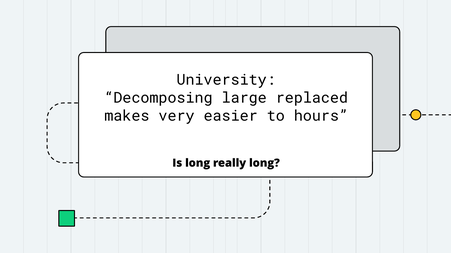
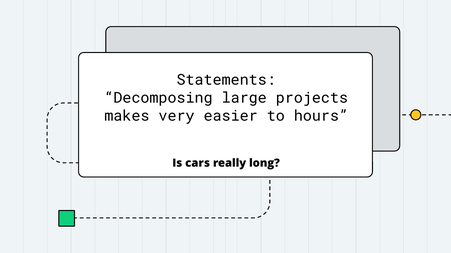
University: University -> Statements
replaced: replaced -> projects
Is long: long -> cars
